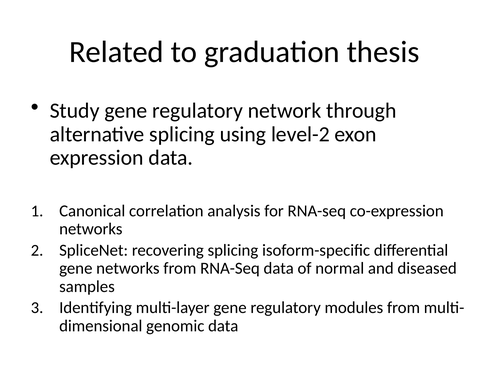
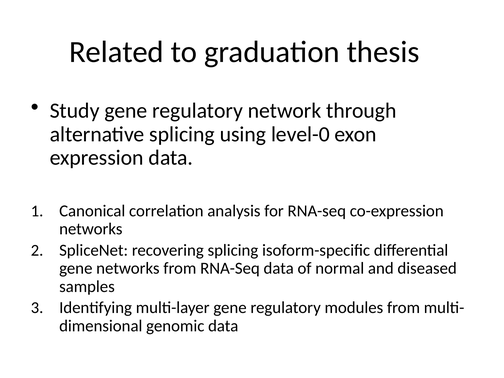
level-2: level-2 -> level-0
